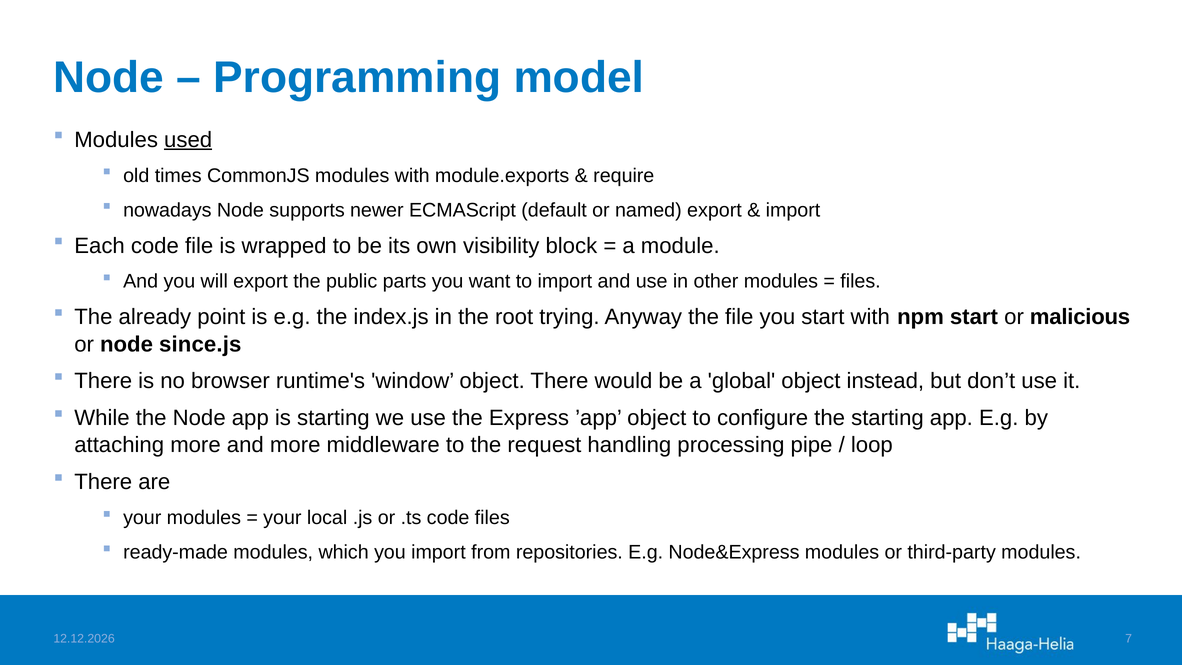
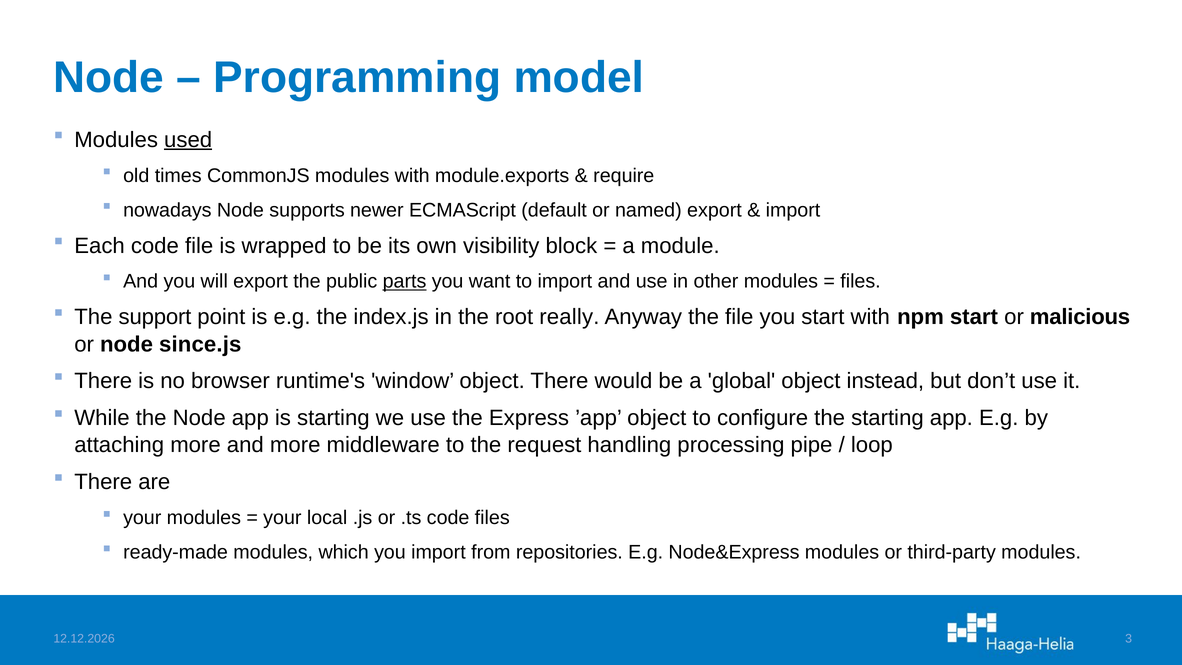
parts underline: none -> present
already: already -> support
trying: trying -> really
7: 7 -> 3
